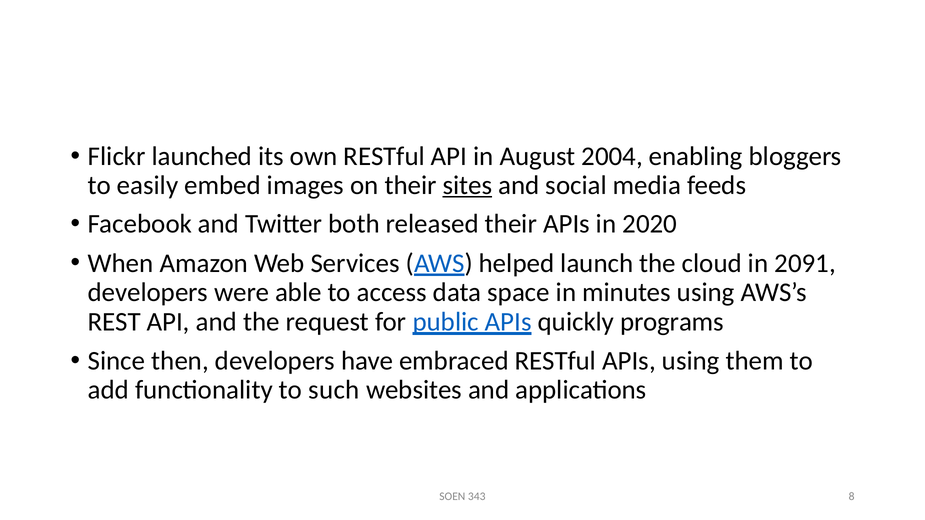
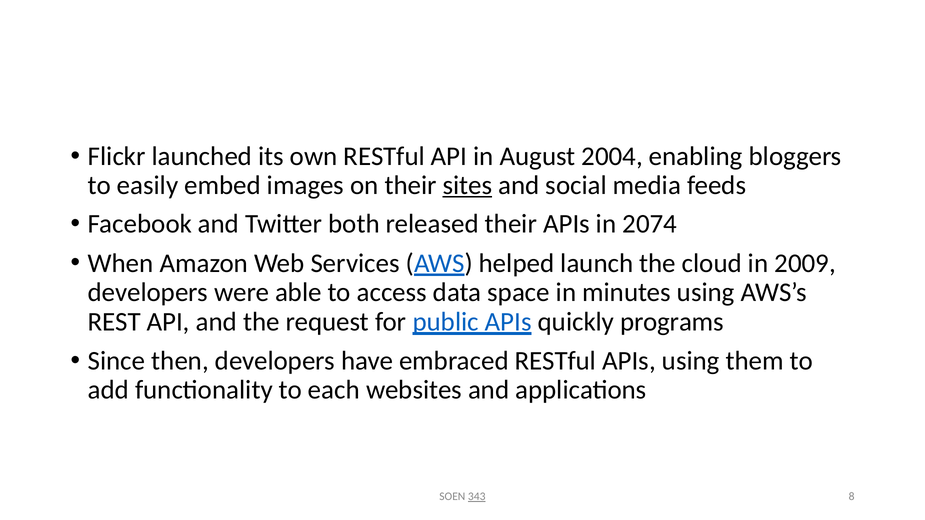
2020: 2020 -> 2074
2091: 2091 -> 2009
such: such -> each
343 underline: none -> present
